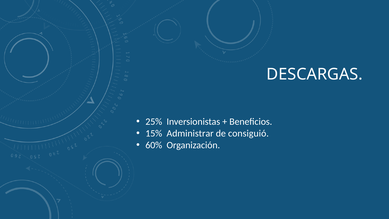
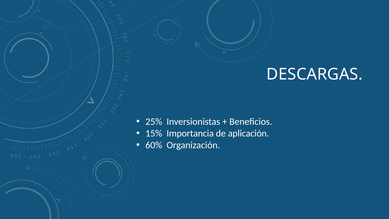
Administrar: Administrar -> Importancia
consiguió: consiguió -> aplicación
